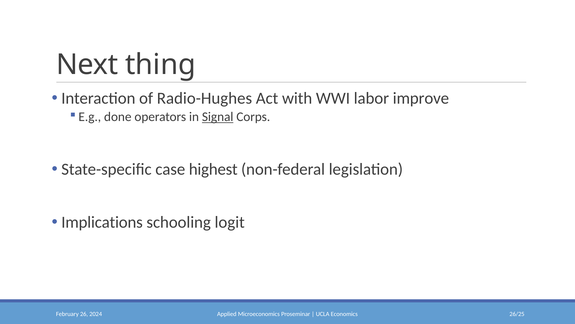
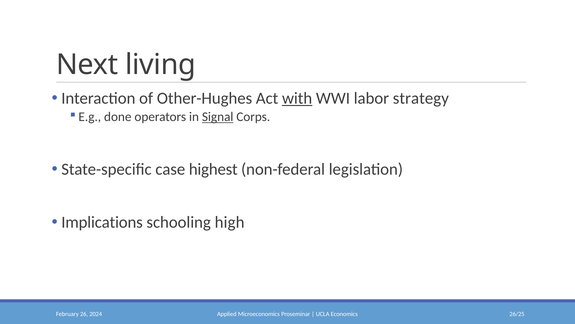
thing: thing -> living
Radio-Hughes: Radio-Hughes -> Other-Hughes
with underline: none -> present
improve: improve -> strategy
logit: logit -> high
